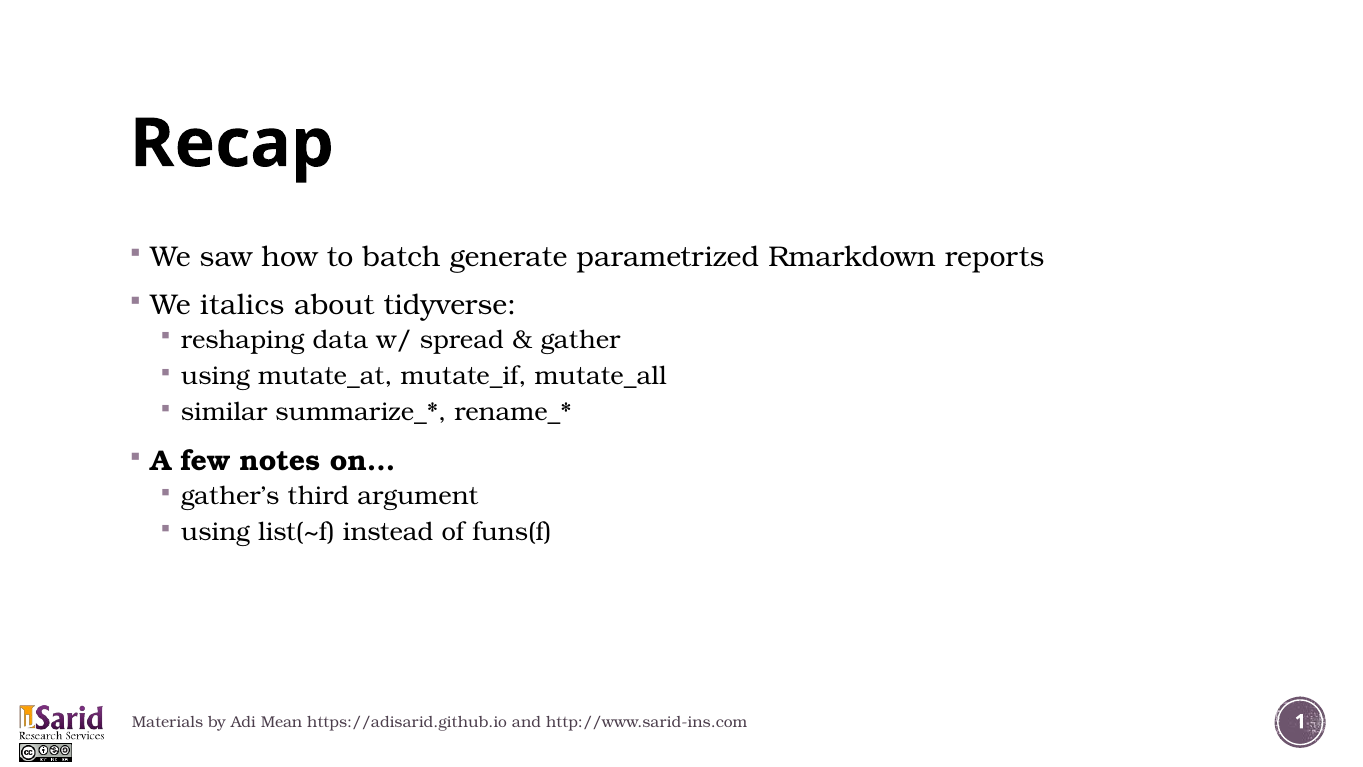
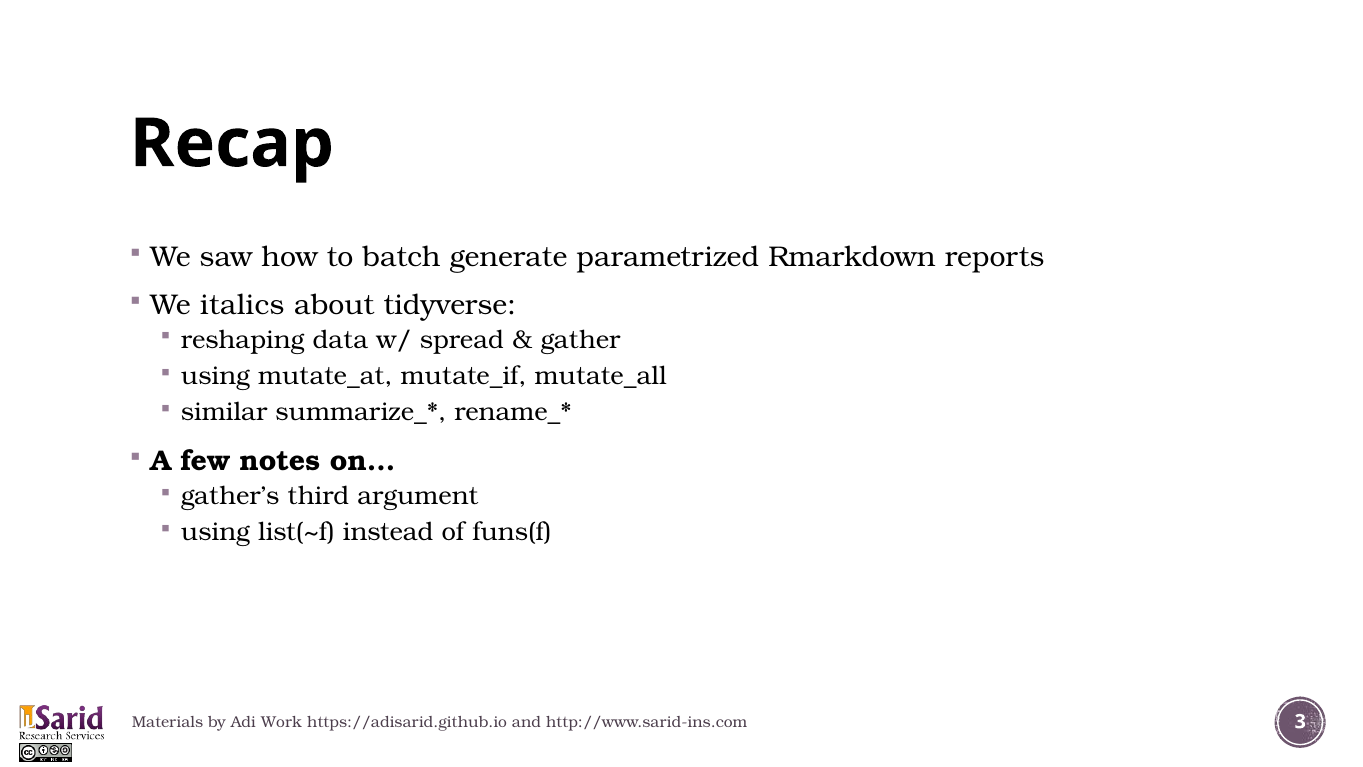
Mean: Mean -> Work
1: 1 -> 3
